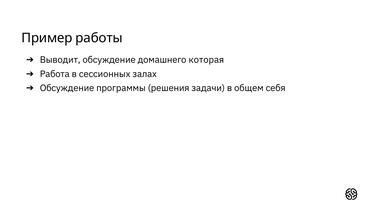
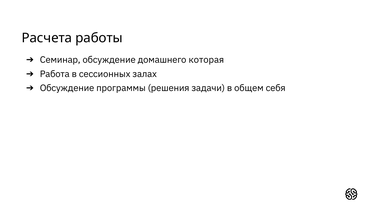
Пример: Пример -> Расчета
Выводит: Выводит -> Семинар
